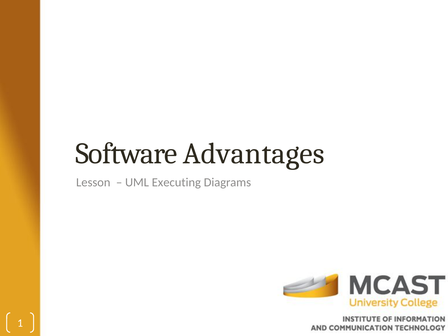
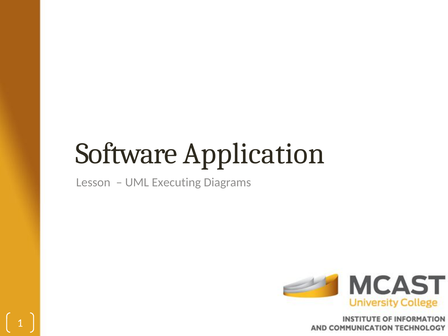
Advantages: Advantages -> Application
